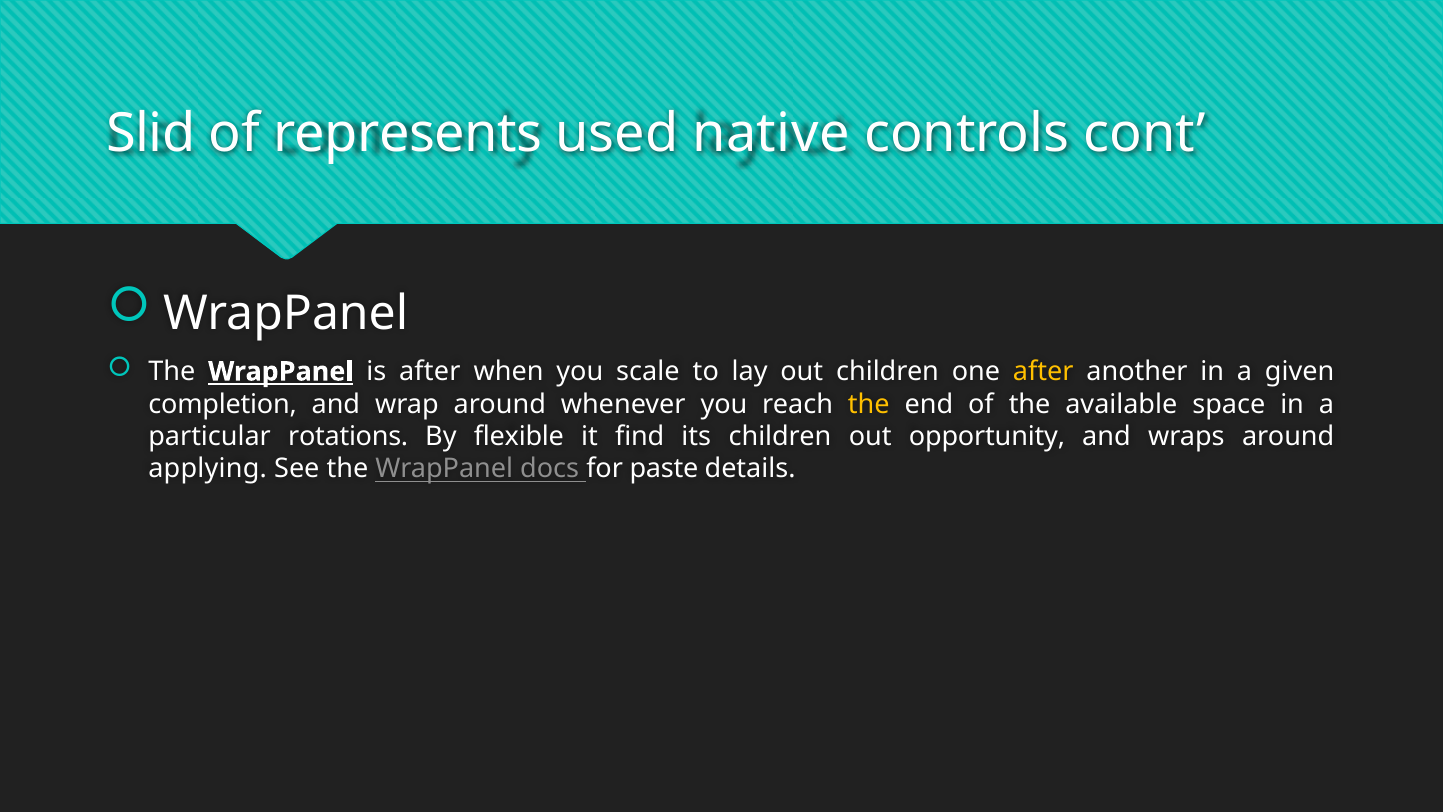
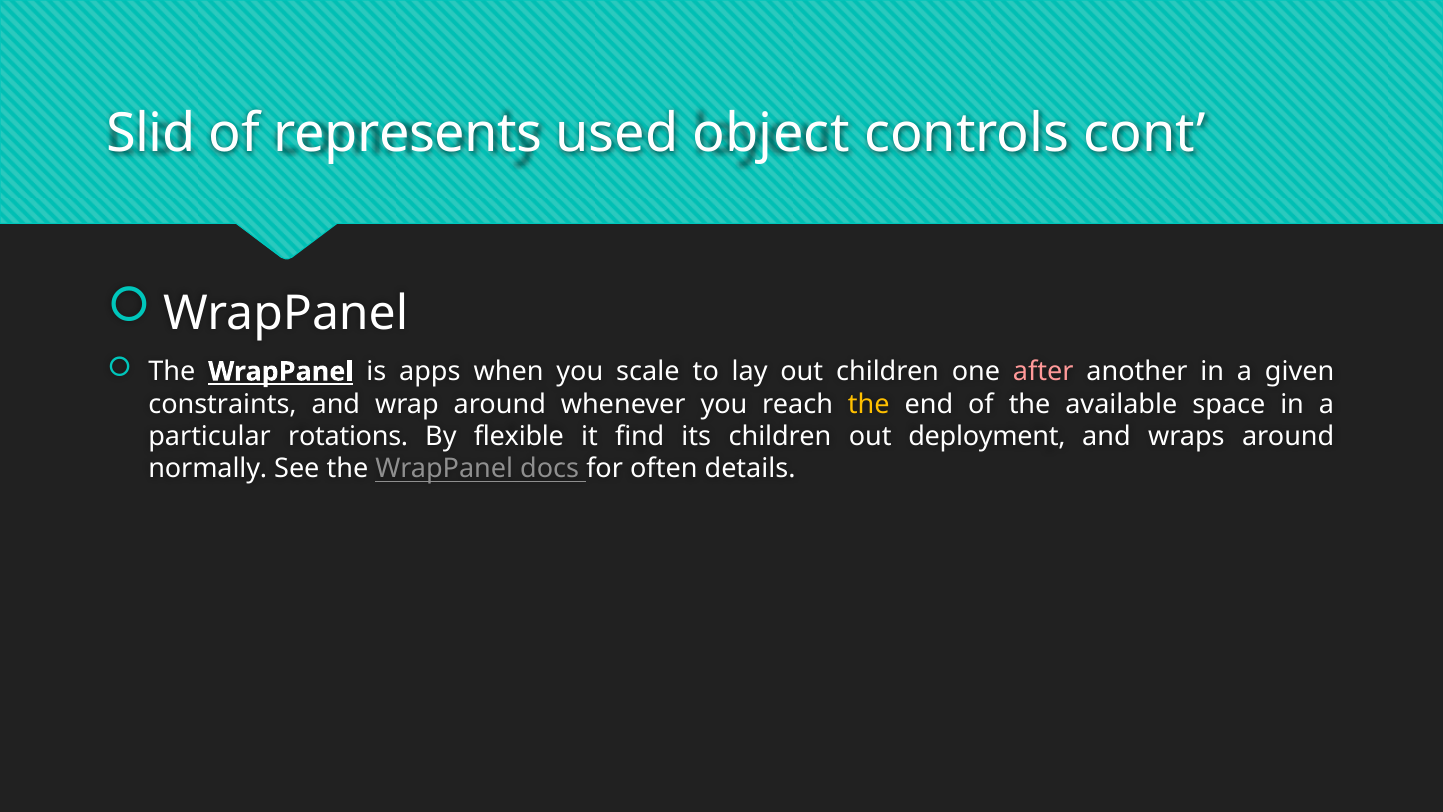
native: native -> object
is after: after -> apps
after at (1043, 371) colour: yellow -> pink
completion: completion -> constraints
opportunity: opportunity -> deployment
applying: applying -> normally
paste: paste -> often
